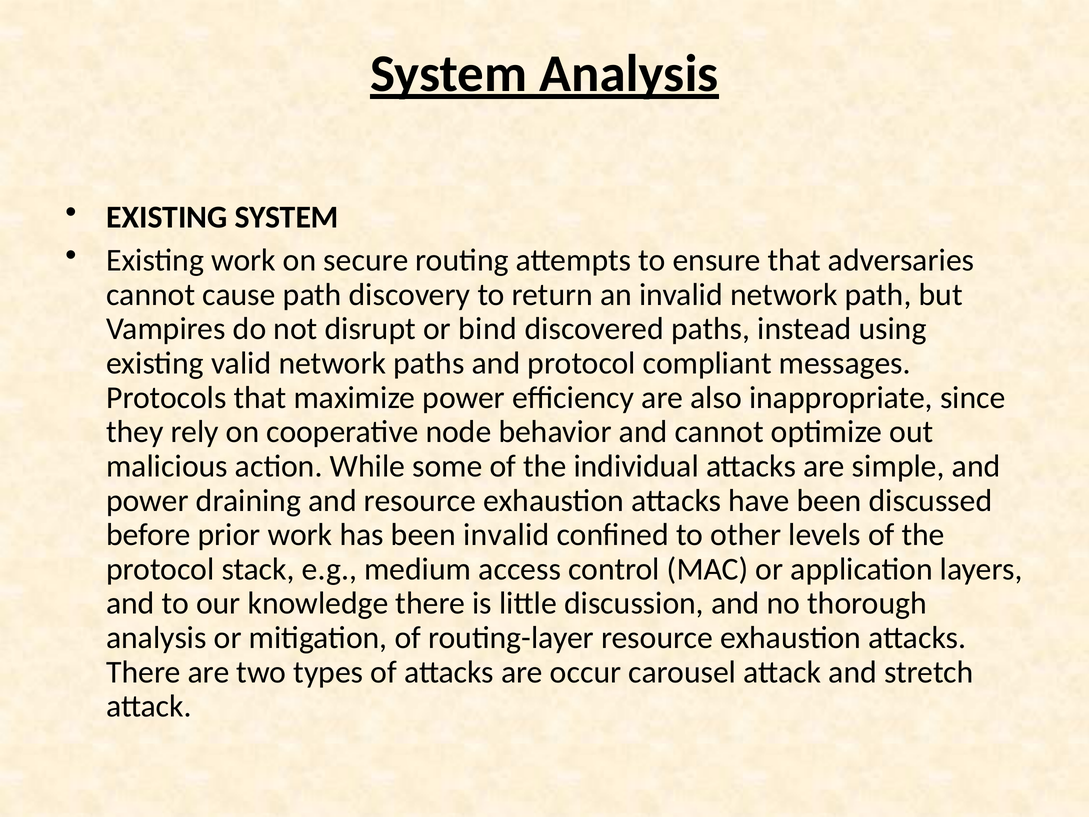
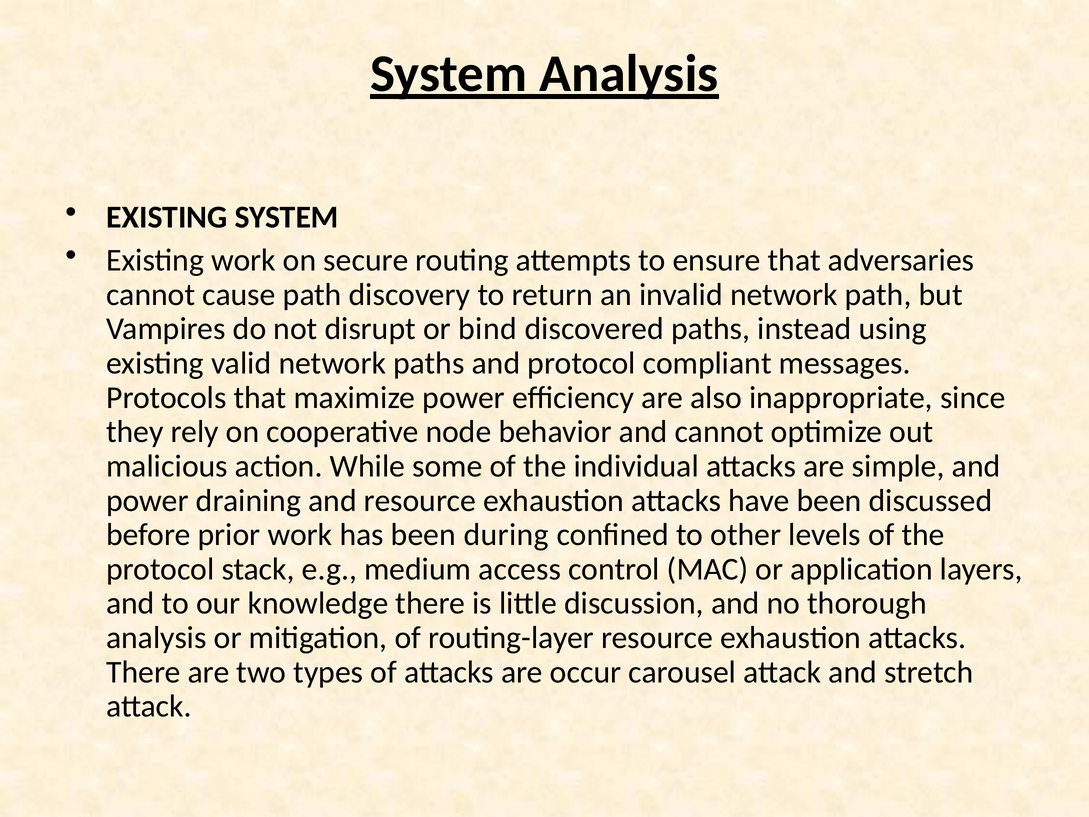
been invalid: invalid -> during
